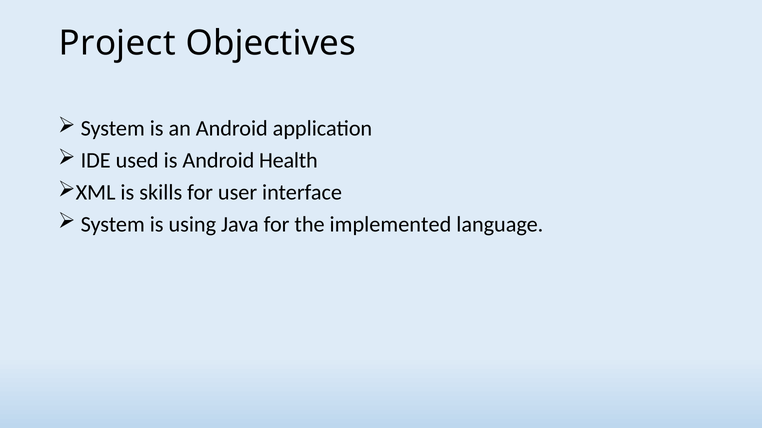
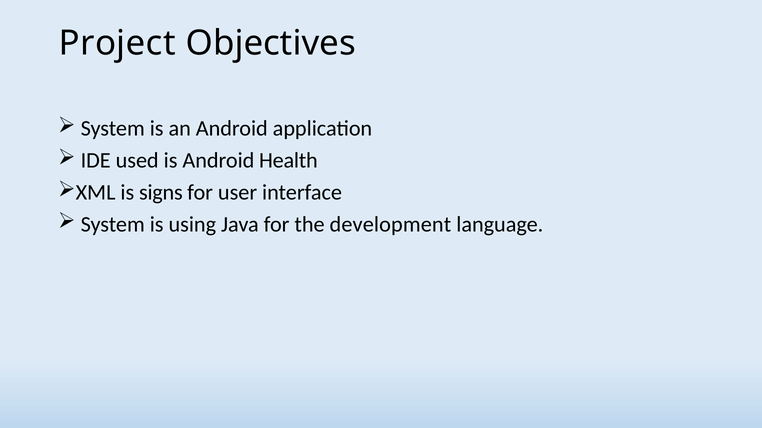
skills: skills -> signs
implemented: implemented -> development
